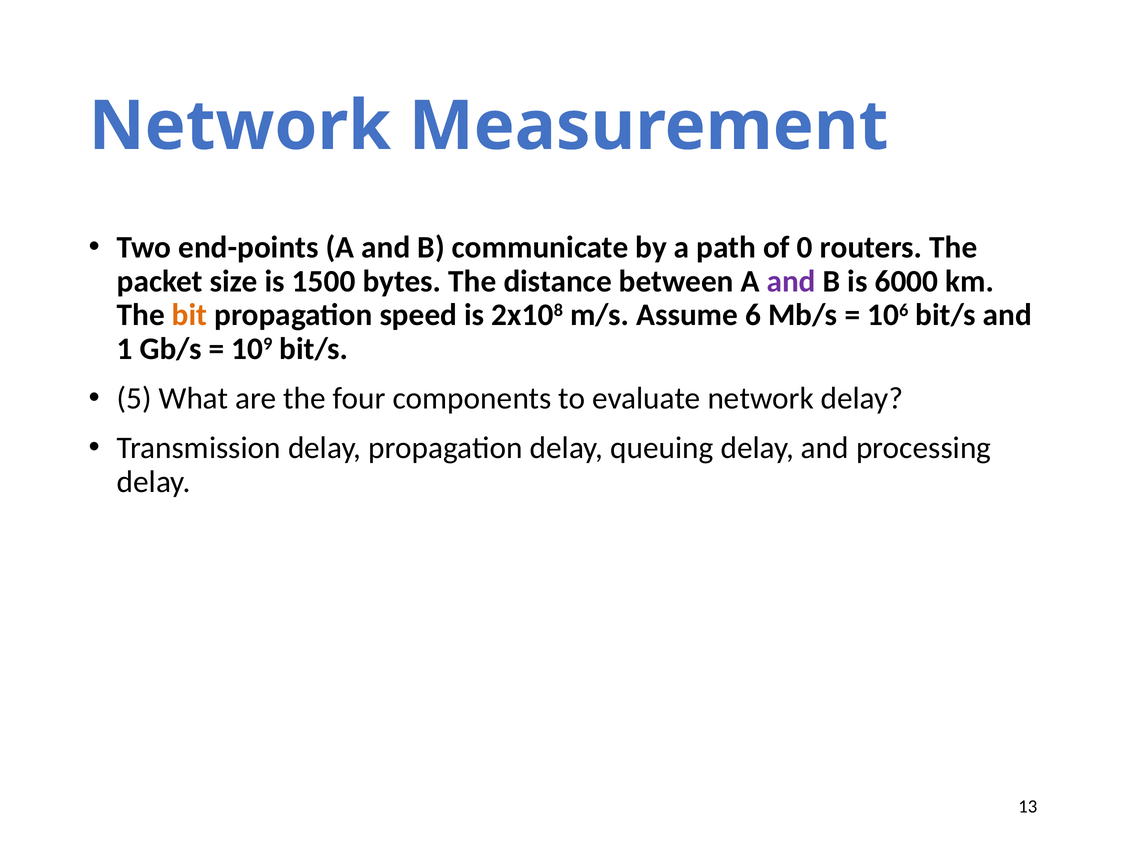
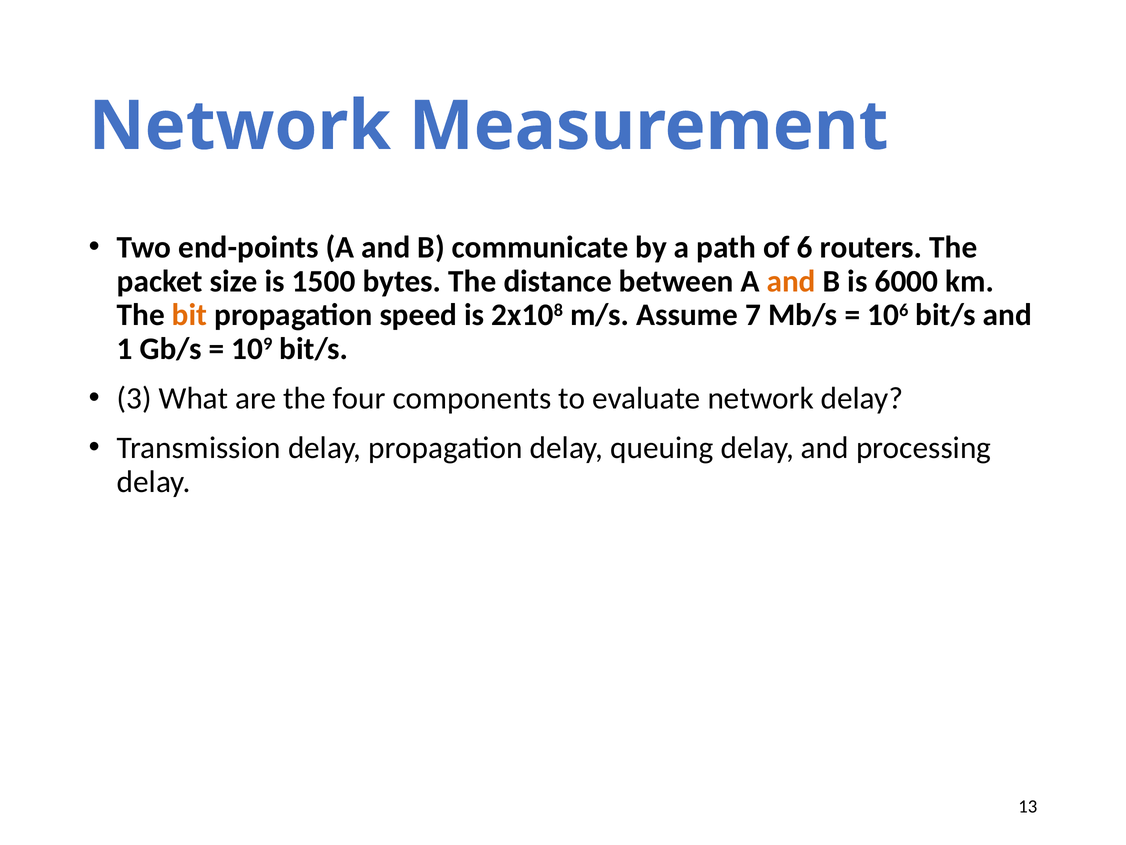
0: 0 -> 6
and at (791, 281) colour: purple -> orange
6: 6 -> 7
5: 5 -> 3
